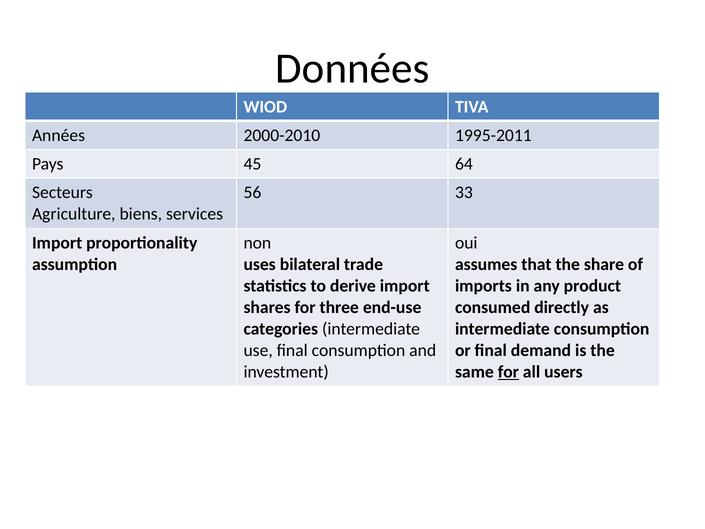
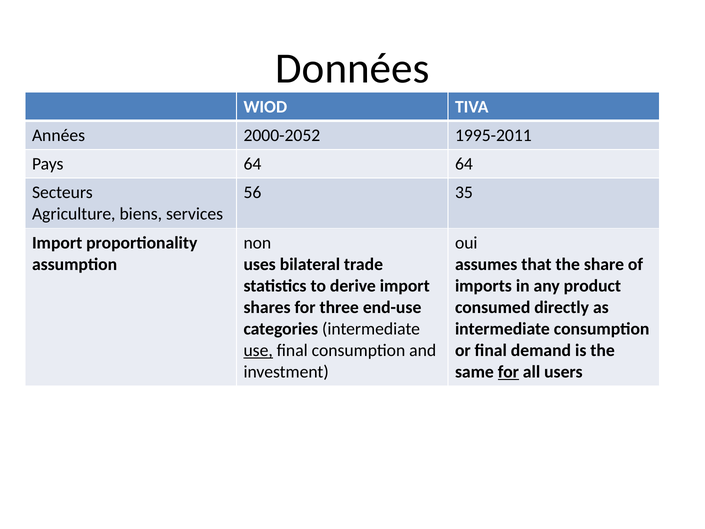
2000-2010: 2000-2010 -> 2000-2052
Pays 45: 45 -> 64
33: 33 -> 35
use underline: none -> present
